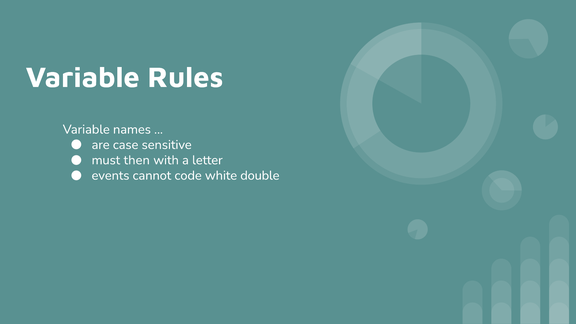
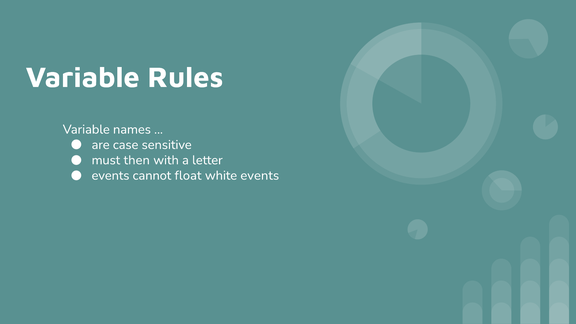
code: code -> float
white double: double -> events
